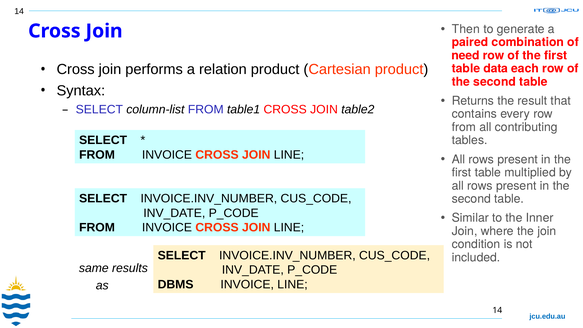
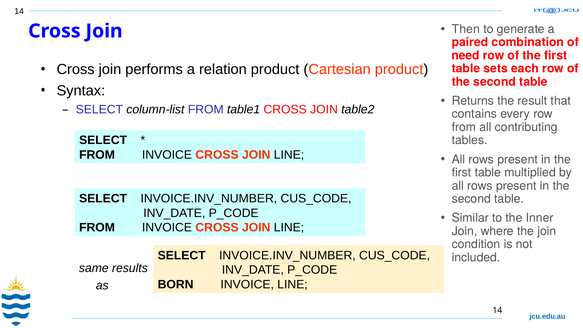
data: data -> sets
DBMS: DBMS -> BORN
